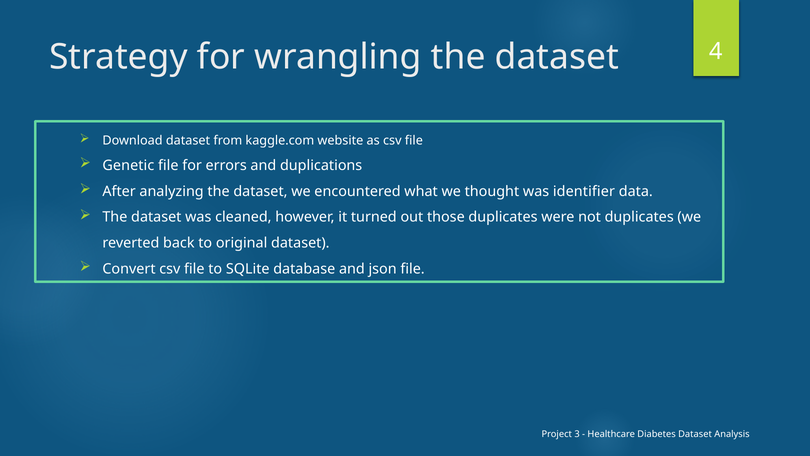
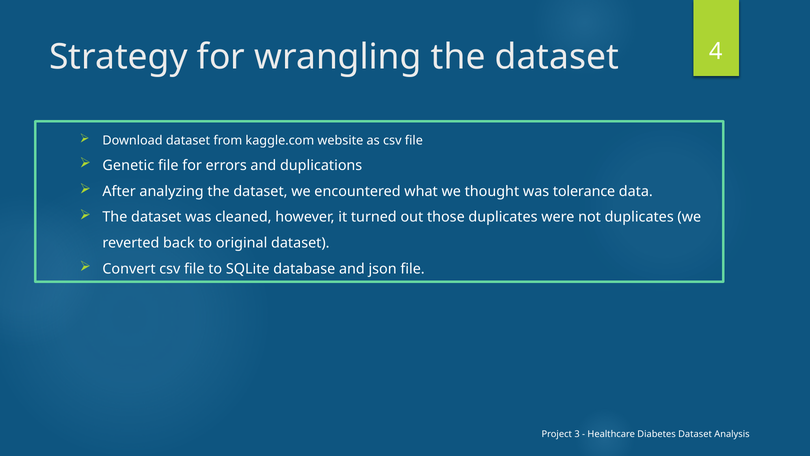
identifier: identifier -> tolerance
